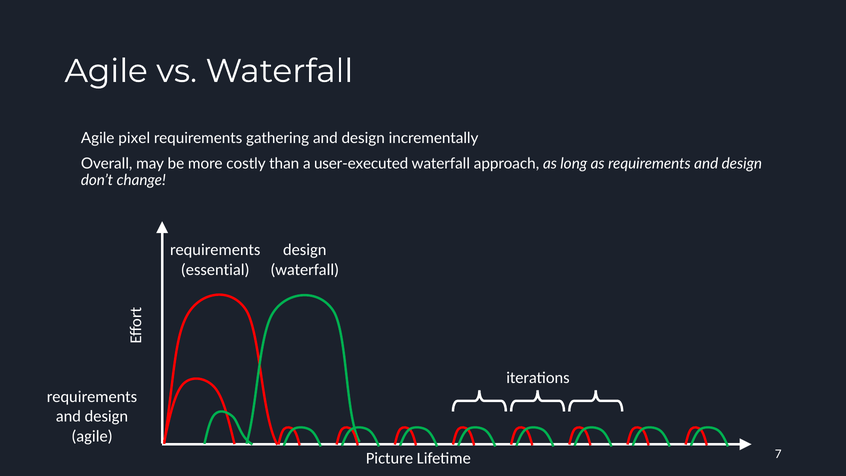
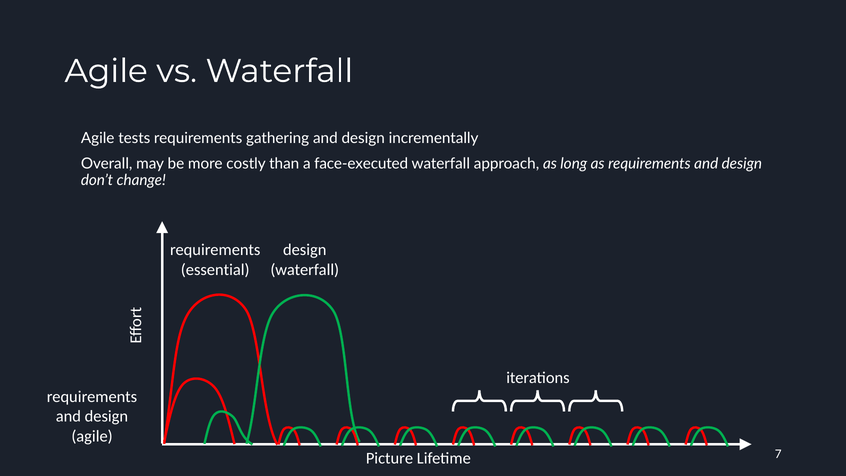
pixel: pixel -> tests
user-executed: user-executed -> face-executed
